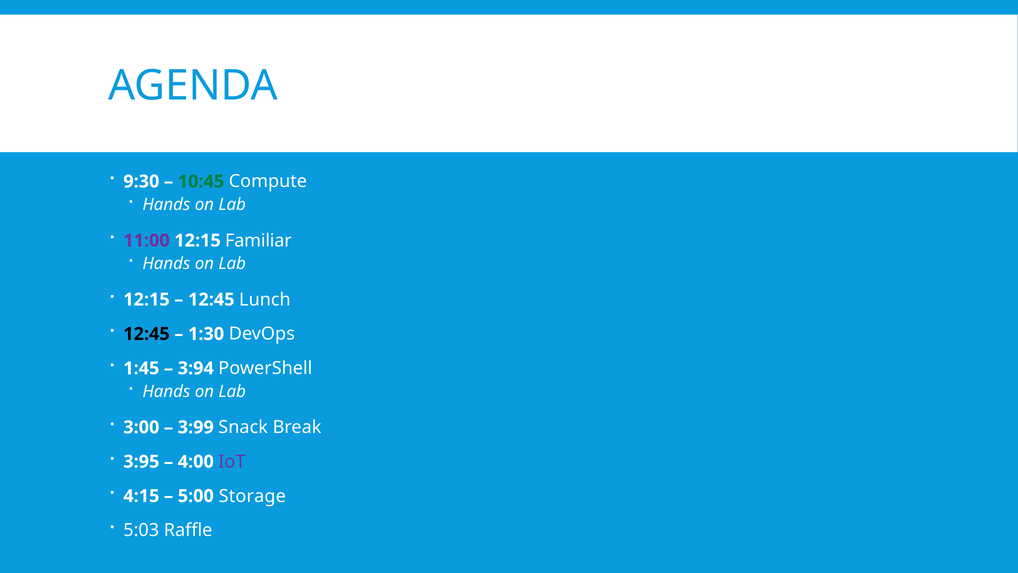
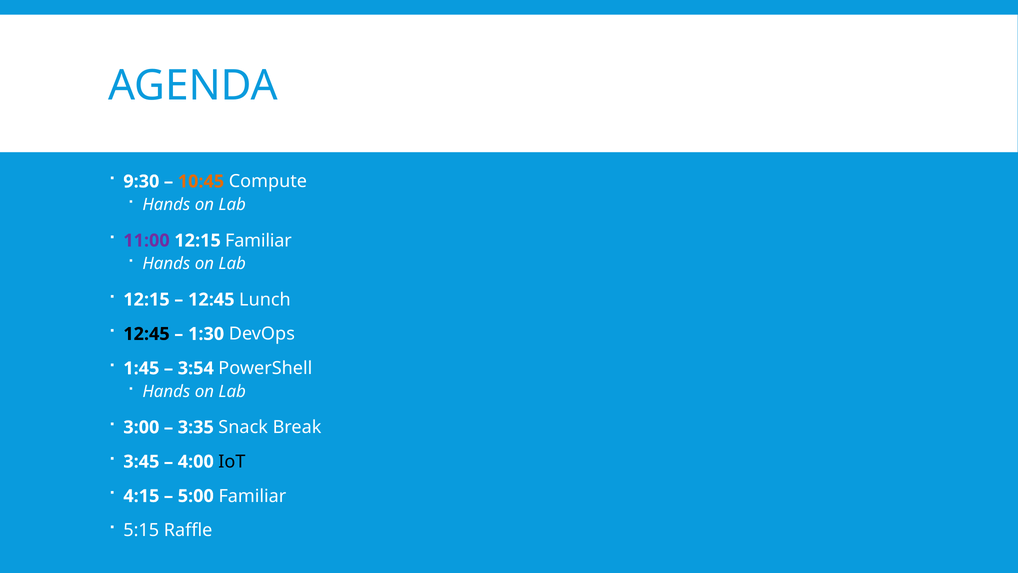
10:45 colour: green -> orange
3:94: 3:94 -> 3:54
3:99: 3:99 -> 3:35
3:95: 3:95 -> 3:45
IoT colour: purple -> black
5:00 Storage: Storage -> Familiar
5:03: 5:03 -> 5:15
